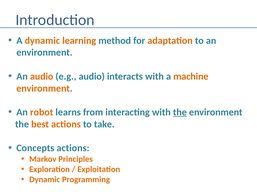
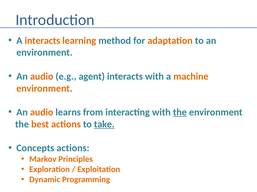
A dynamic: dynamic -> interacts
e.g audio: audio -> agent
robot at (42, 113): robot -> audio
take underline: none -> present
